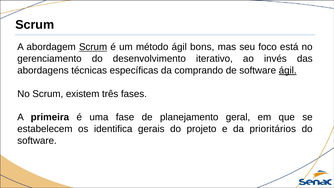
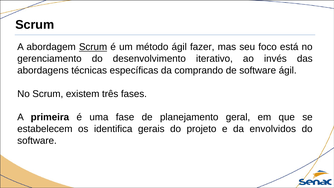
bons: bons -> fazer
ágil at (288, 70) underline: present -> none
prioritários: prioritários -> envolvidos
